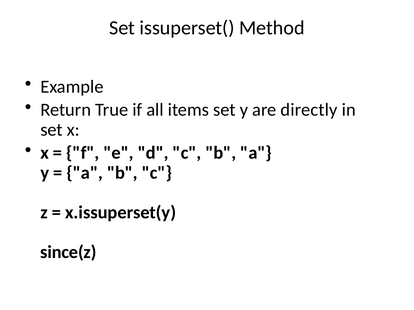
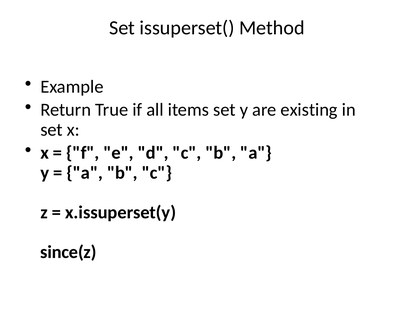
directly: directly -> existing
